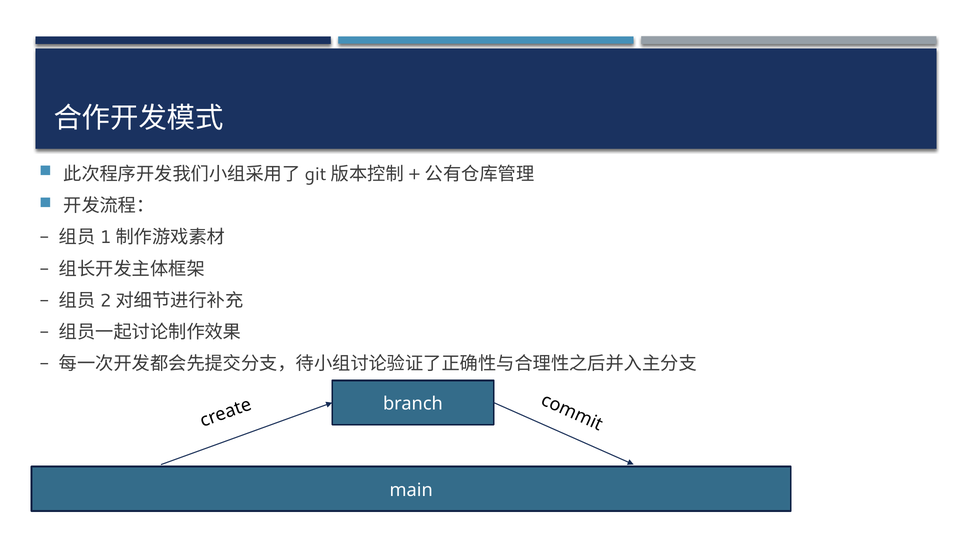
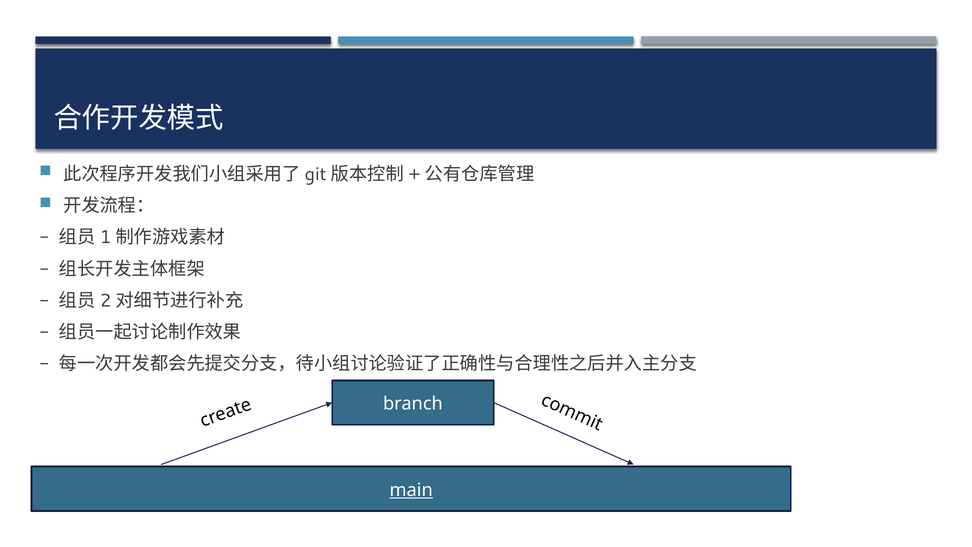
main underline: none -> present
